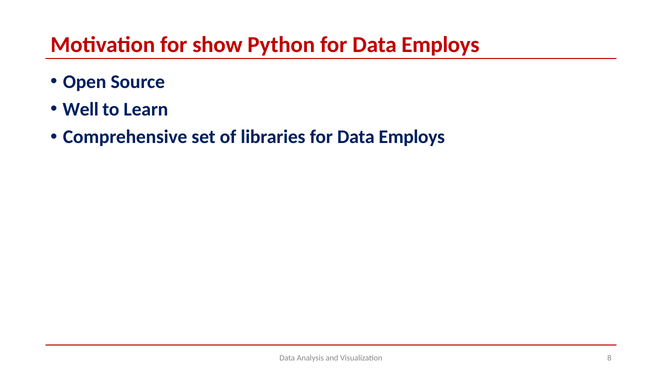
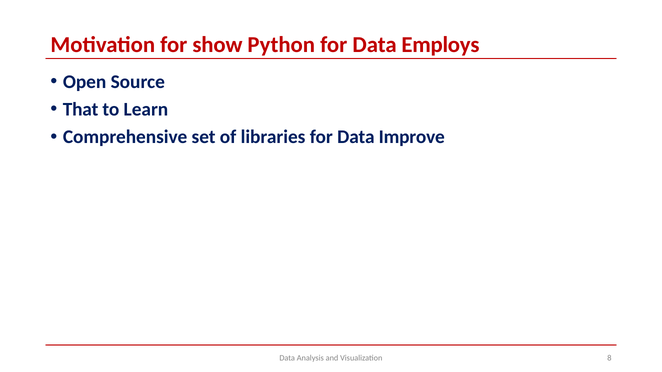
Well: Well -> That
libraries for Data Employs: Employs -> Improve
